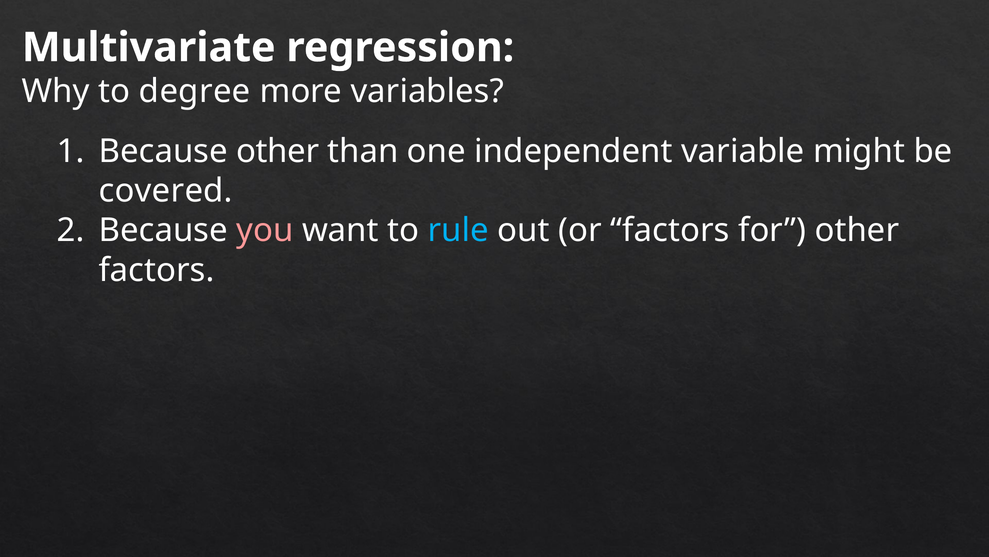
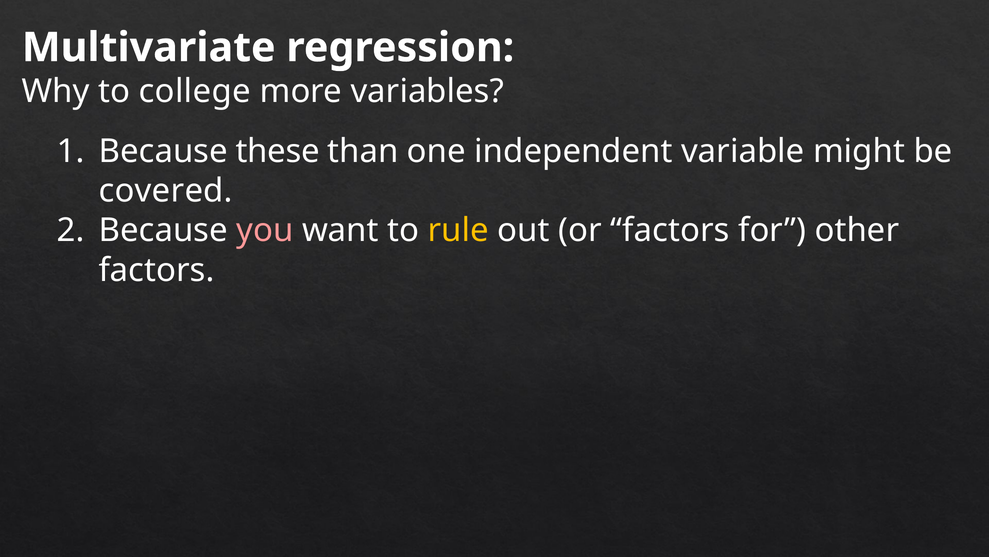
degree: degree -> college
Because other: other -> these
rule colour: light blue -> yellow
